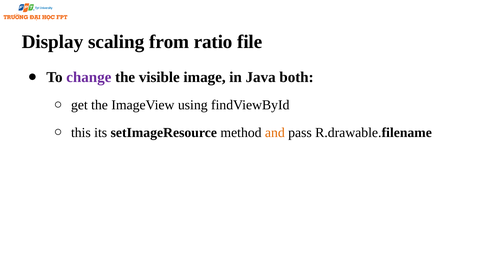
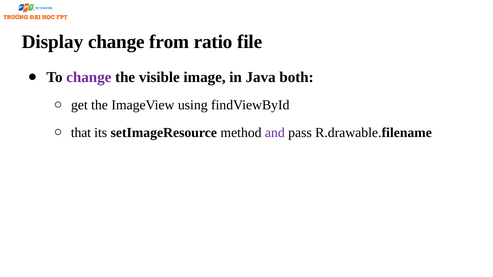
Display scaling: scaling -> change
this: this -> that
and colour: orange -> purple
